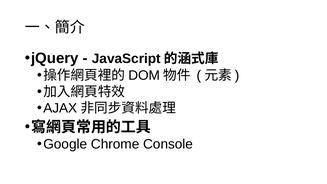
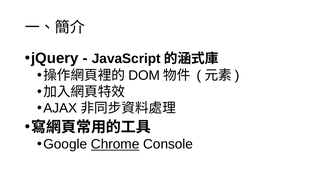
Chrome underline: none -> present
